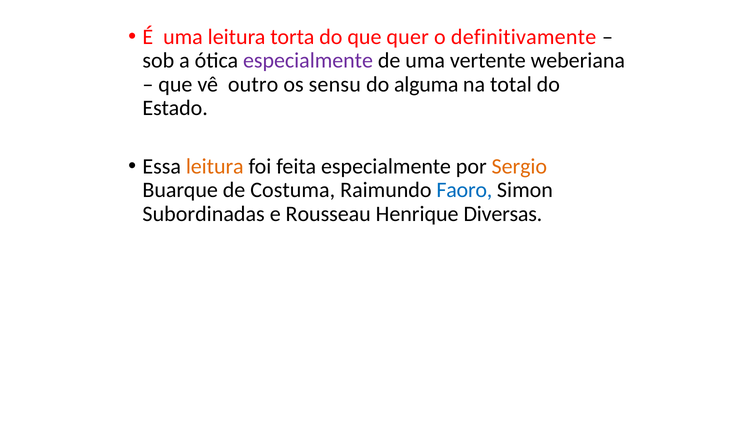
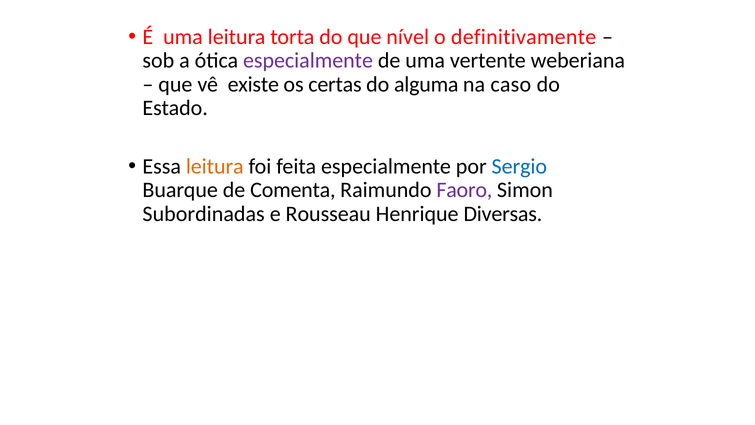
quer: quer -> nível
outro: outro -> existe
sensu: sensu -> certas
total: total -> caso
Sergio colour: orange -> blue
Costuma: Costuma -> Comenta
Faoro colour: blue -> purple
